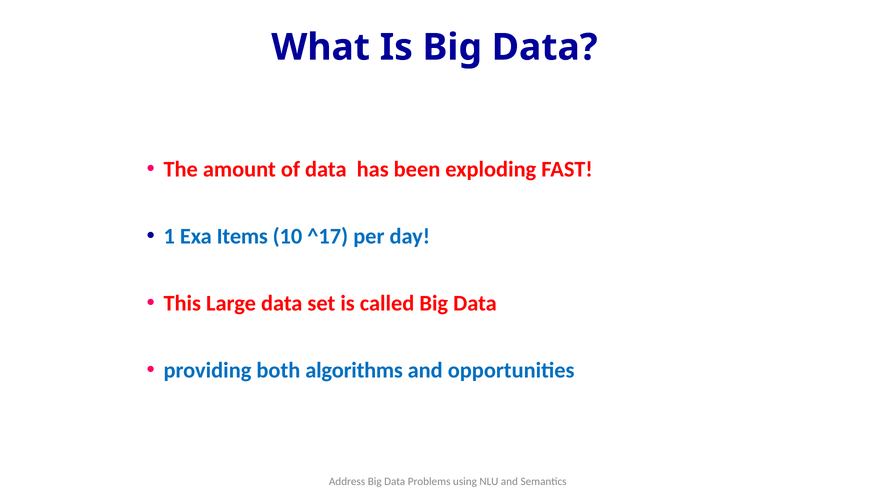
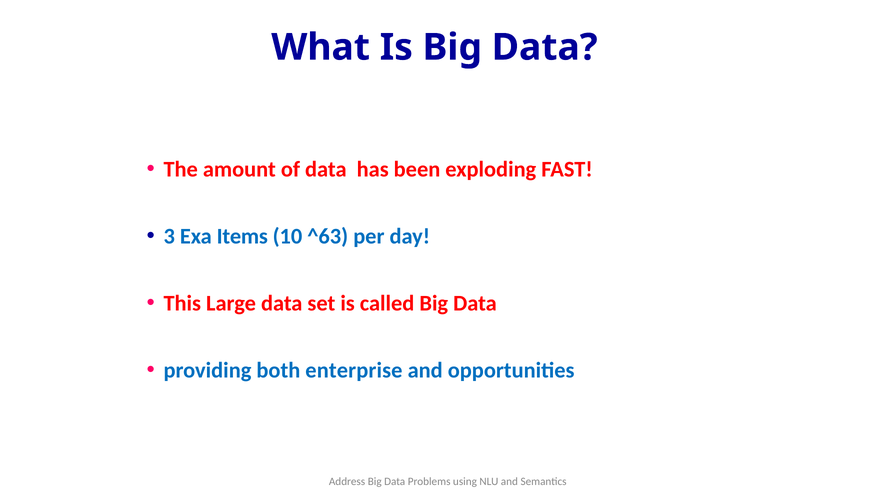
1: 1 -> 3
^17: ^17 -> ^63
algorithms: algorithms -> enterprise
